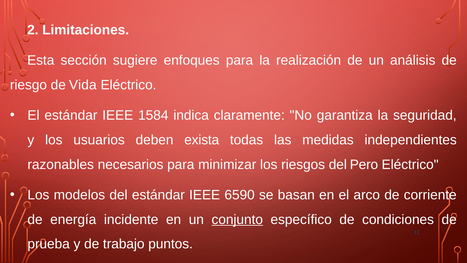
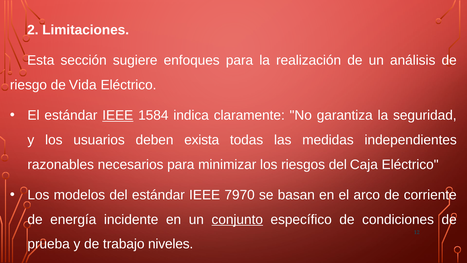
IEEE at (118, 115) underline: none -> present
Pero: Pero -> Caja
6590: 6590 -> 7970
puntos: puntos -> niveles
